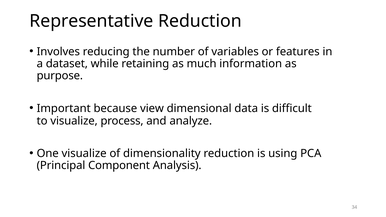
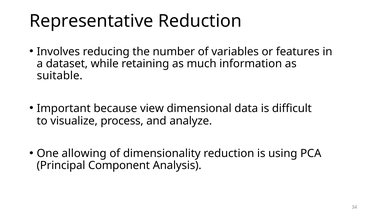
purpose: purpose -> suitable
One visualize: visualize -> allowing
